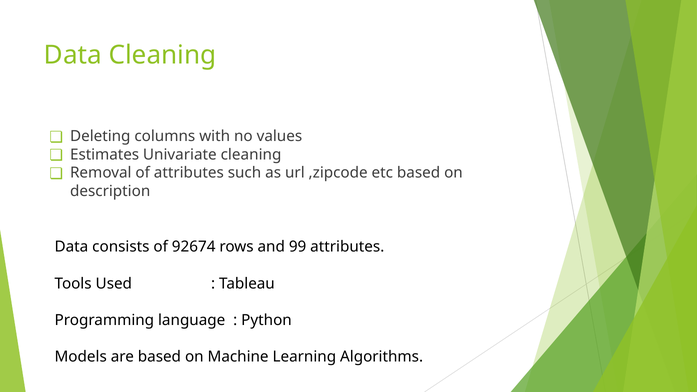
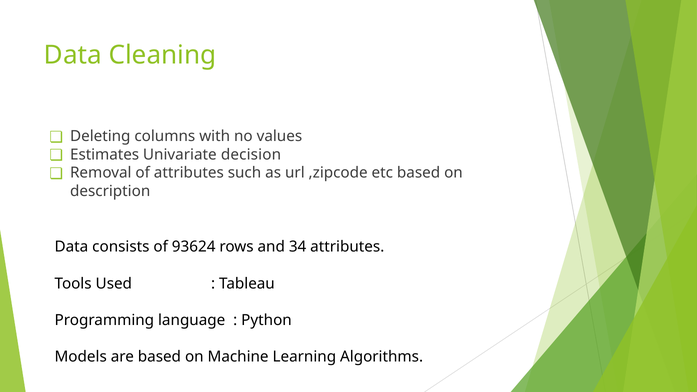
Univariate cleaning: cleaning -> decision
92674: 92674 -> 93624
99: 99 -> 34
